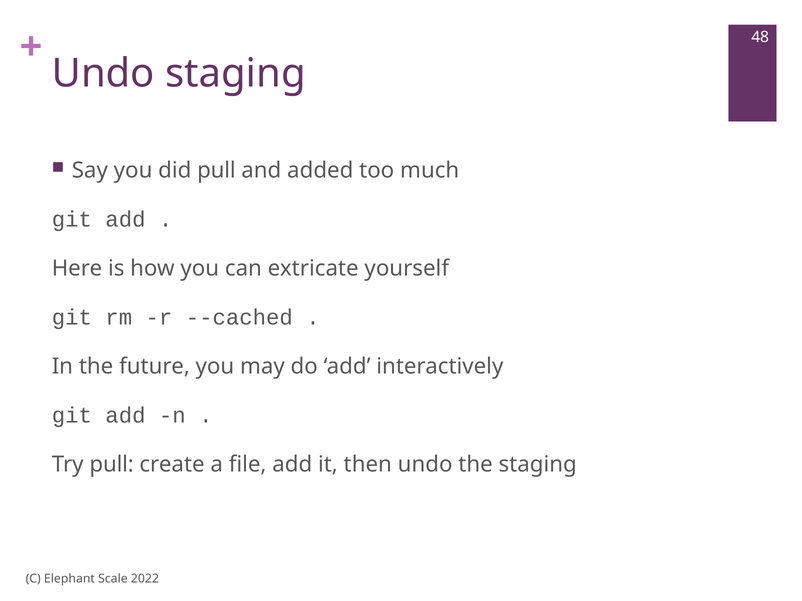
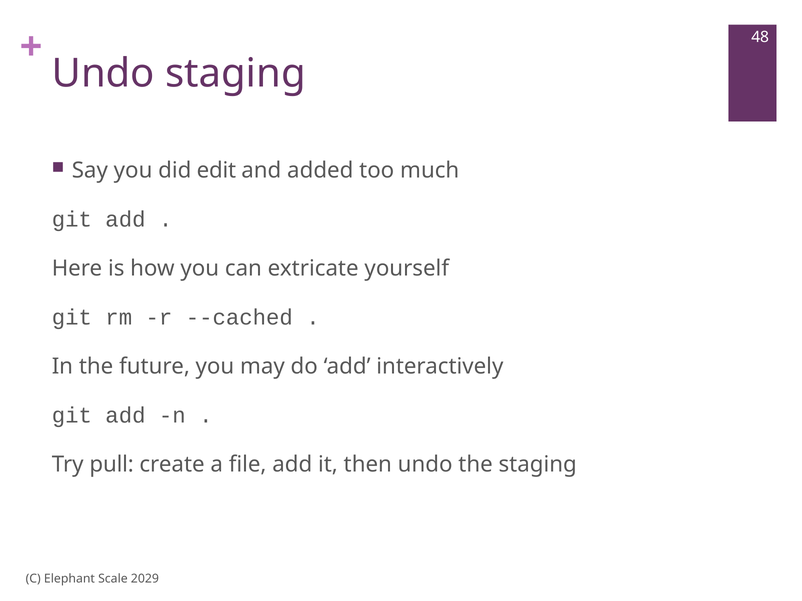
did pull: pull -> edit
2022: 2022 -> 2029
